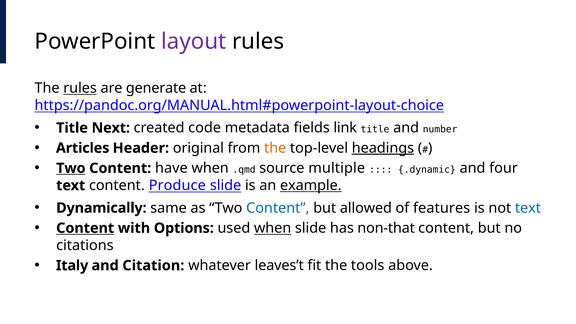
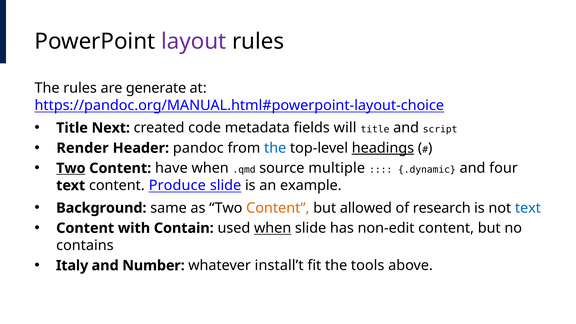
rules at (80, 88) underline: present -> none
link: link -> will
number: number -> script
Articles: Articles -> Render
original: original -> pandoc
the at (275, 148) colour: orange -> blue
example underline: present -> none
Dynamically: Dynamically -> Background
Content at (278, 208) colour: blue -> orange
features: features -> research
Content at (85, 228) underline: present -> none
Options: Options -> Contain
non-that: non-that -> non-edit
citations: citations -> contains
Citation: Citation -> Number
leaves’t: leaves’t -> install’t
